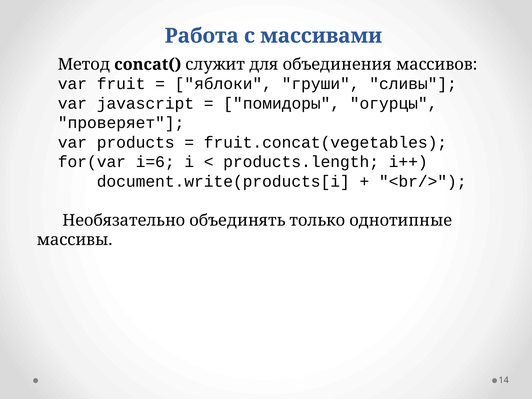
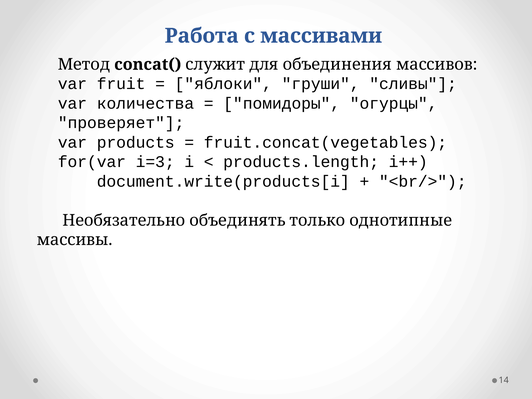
javascript: javascript -> количества
i=6: i=6 -> i=3
